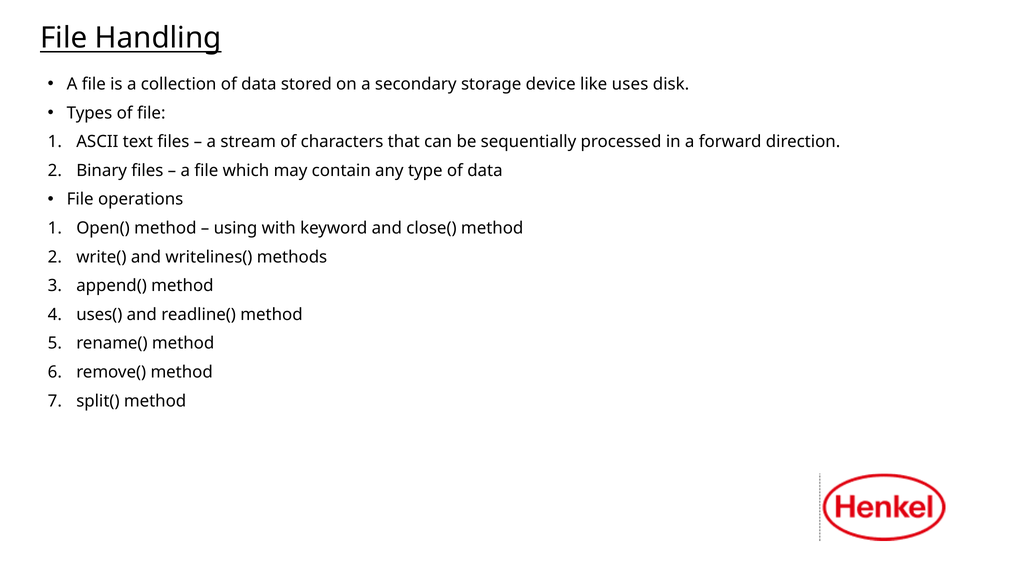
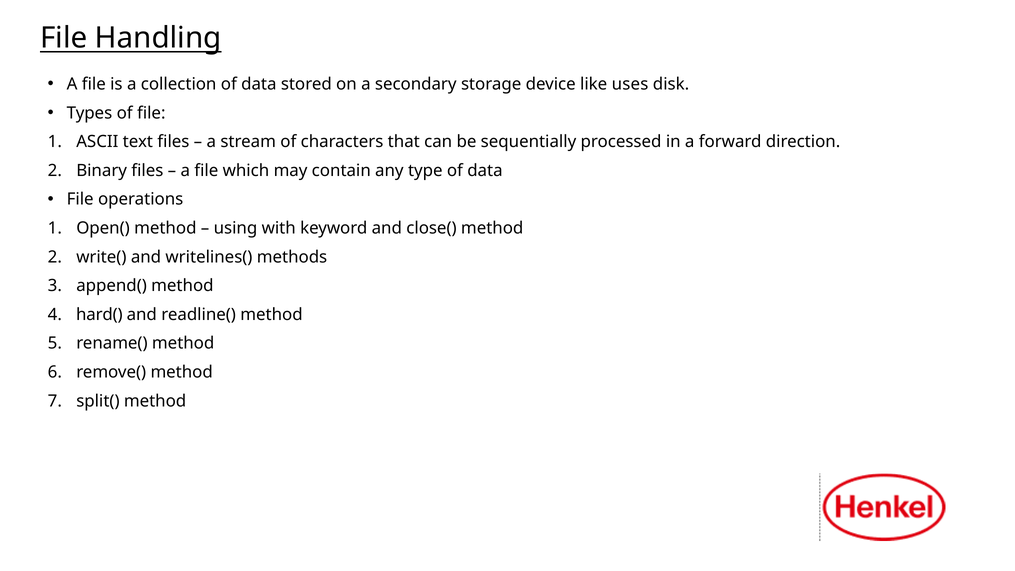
uses(: uses( -> hard(
